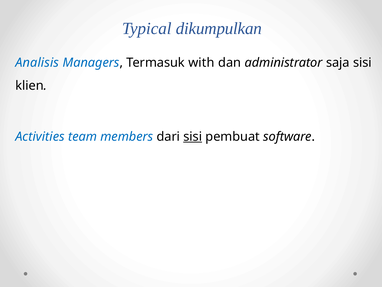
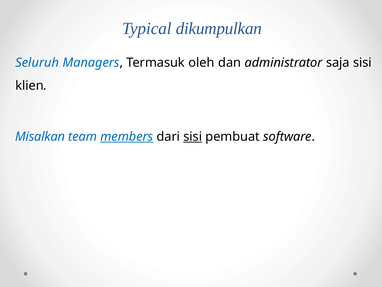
Analisis: Analisis -> Seluruh
with: with -> oleh
Activities: Activities -> Misalkan
members underline: none -> present
